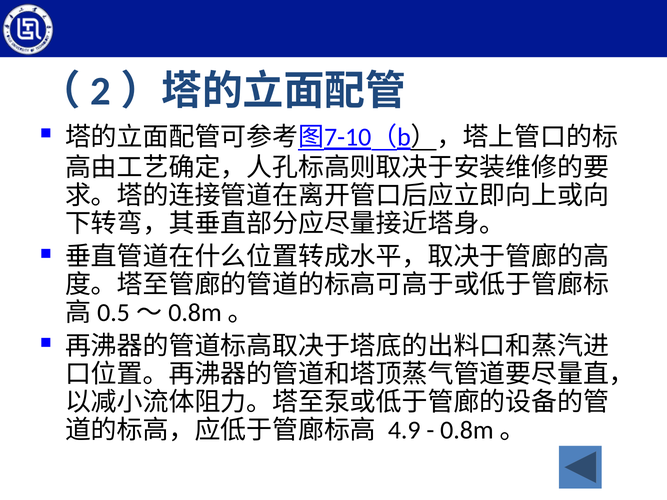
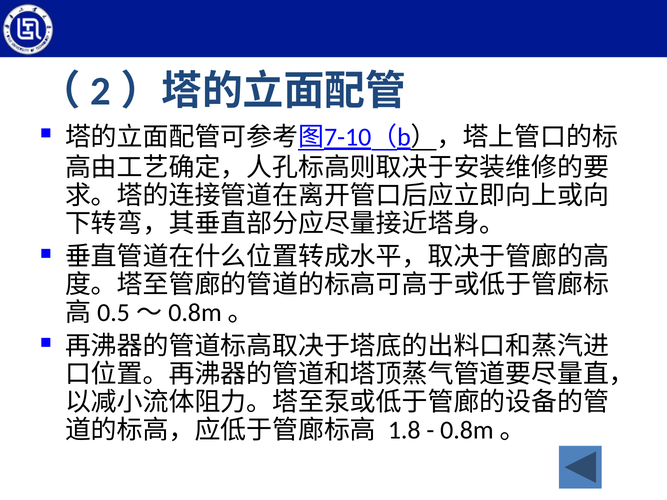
4.9: 4.9 -> 1.8
